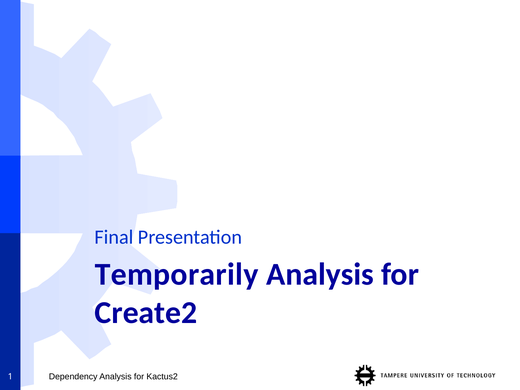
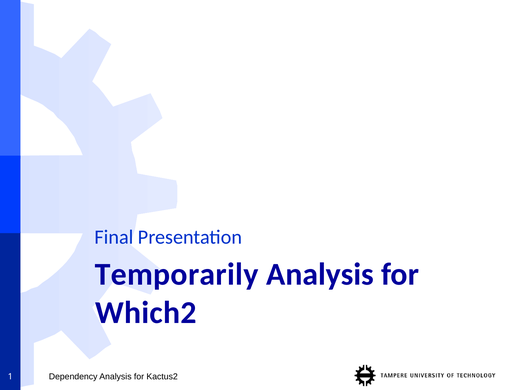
Create2: Create2 -> Which2
